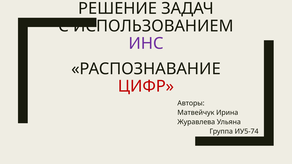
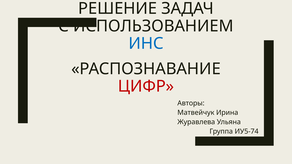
ИНС colour: purple -> blue
